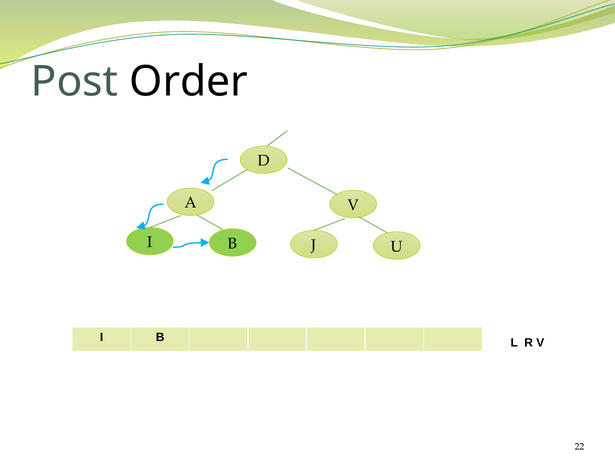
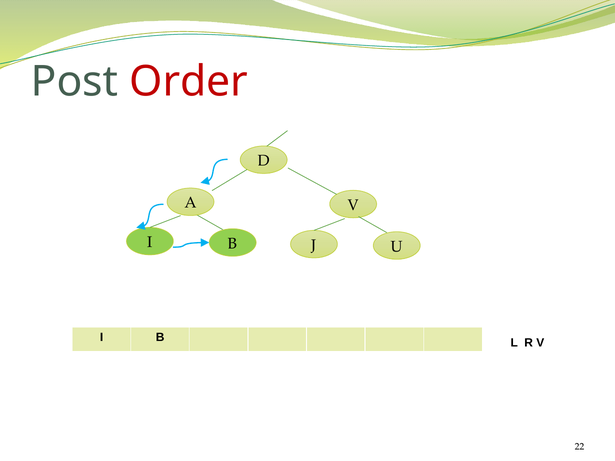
Order colour: black -> red
